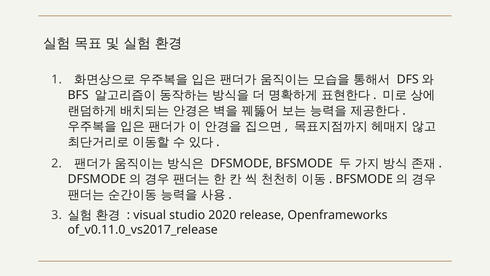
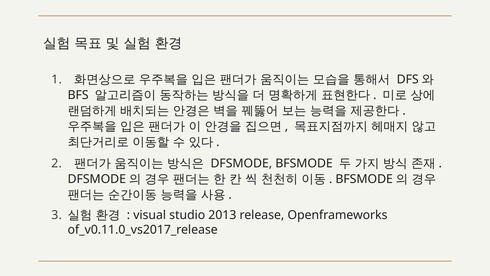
2020: 2020 -> 2013
